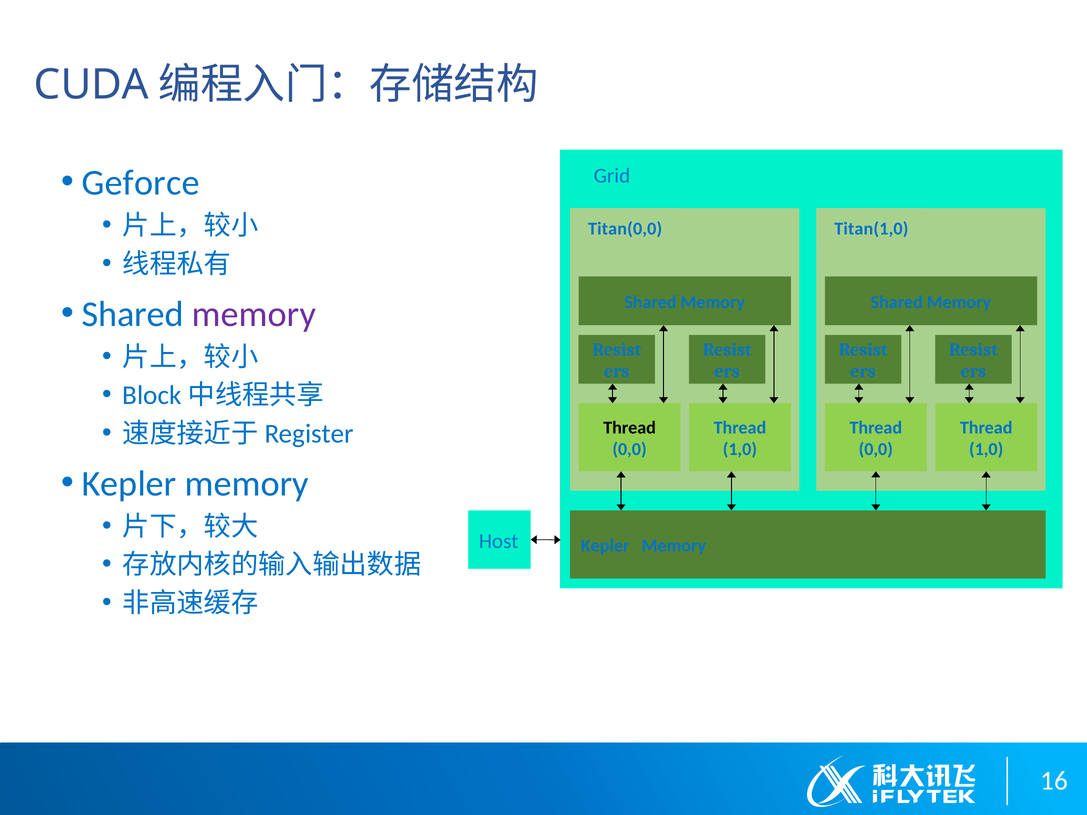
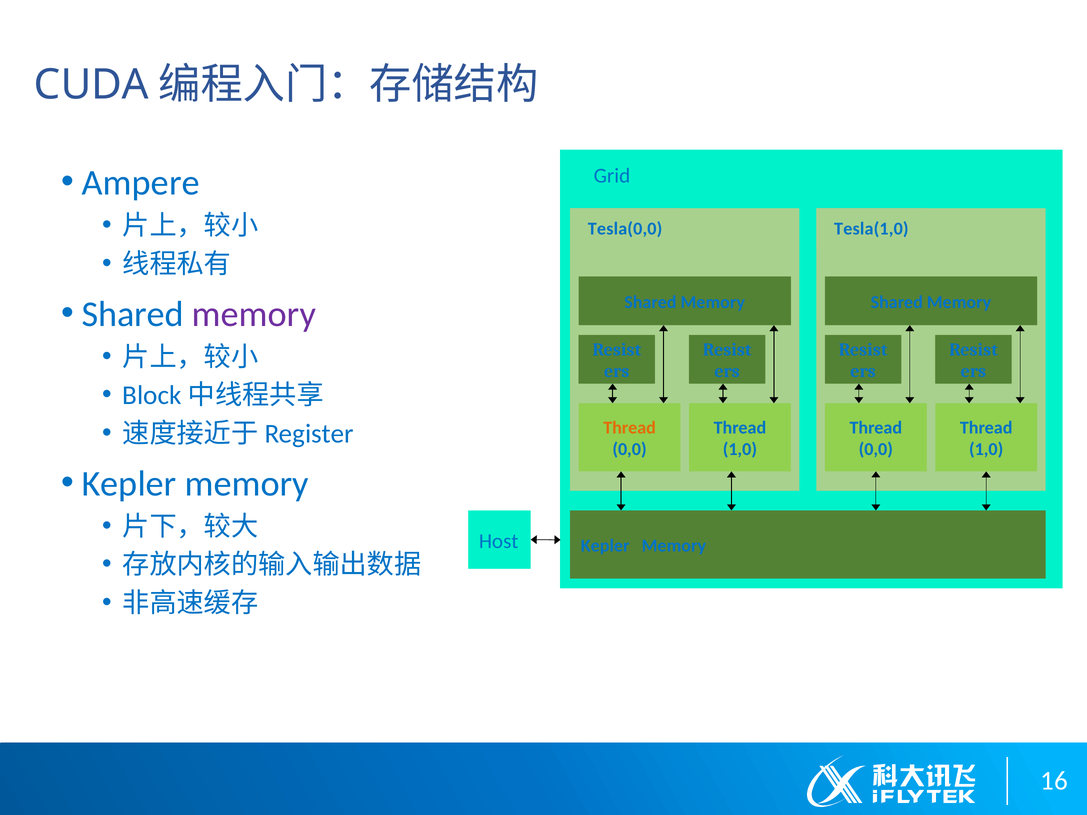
Geforce: Geforce -> Ampere
Titan(0,0: Titan(0,0 -> Tesla(0,0
Titan(1,0: Titan(1,0 -> Tesla(1,0
Thread at (630, 428) colour: black -> orange
